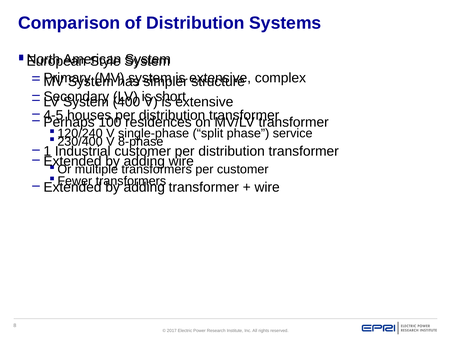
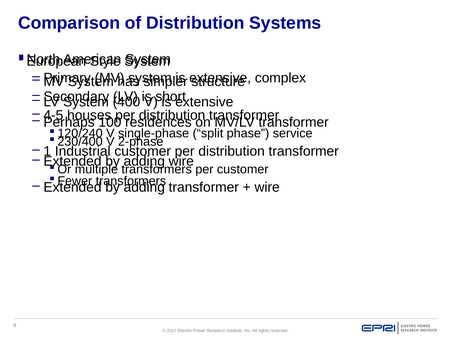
8-phase: 8-phase -> 2-phase
